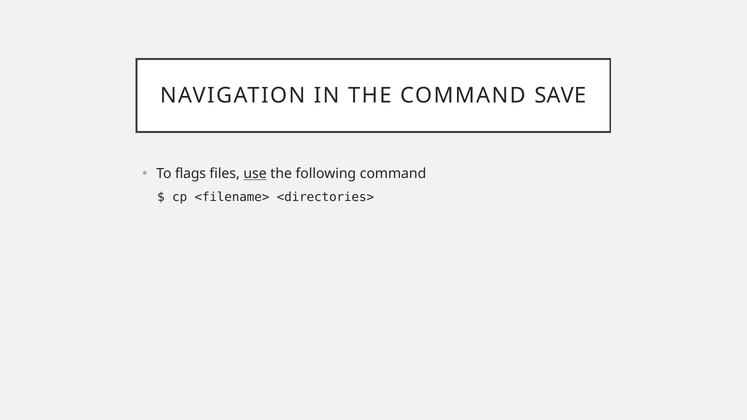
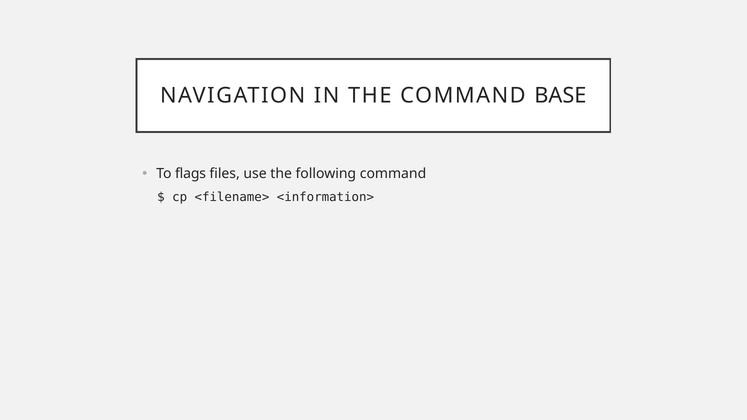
SAVE: SAVE -> BASE
use underline: present -> none
<directories>: <directories> -> <information>
